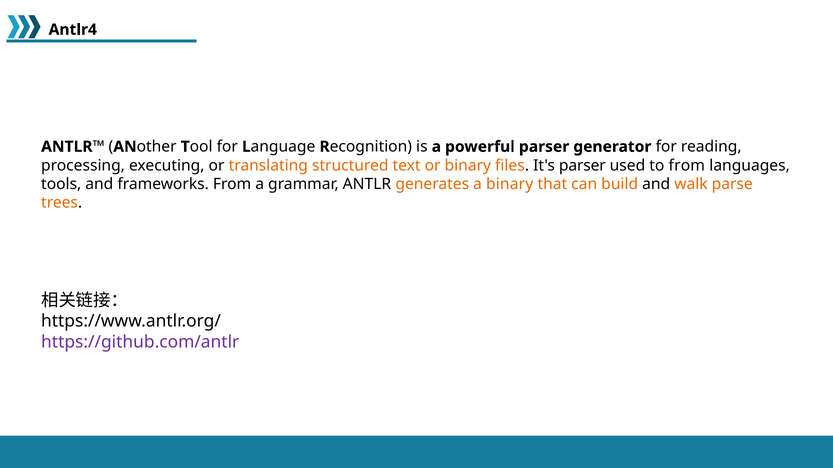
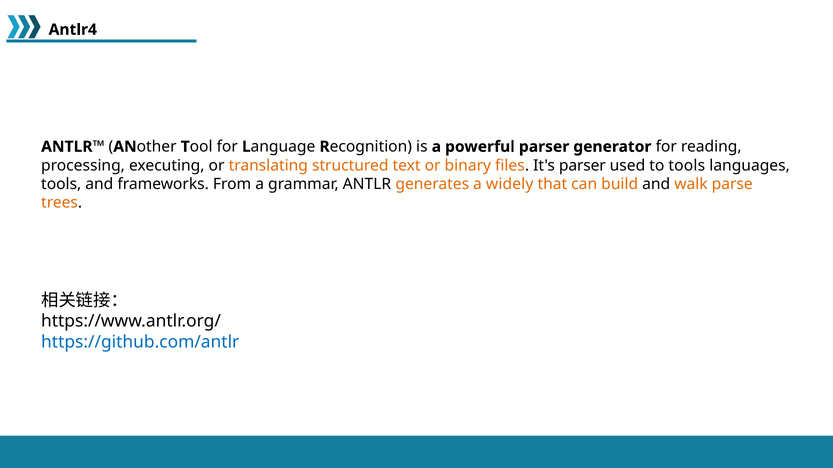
to from: from -> tools
a binary: binary -> widely
https://github.com/antlr colour: purple -> blue
